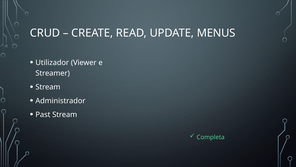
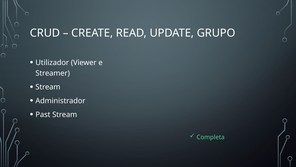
MENUS: MENUS -> GRUPO
